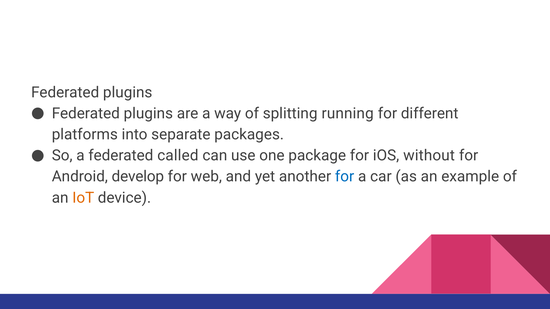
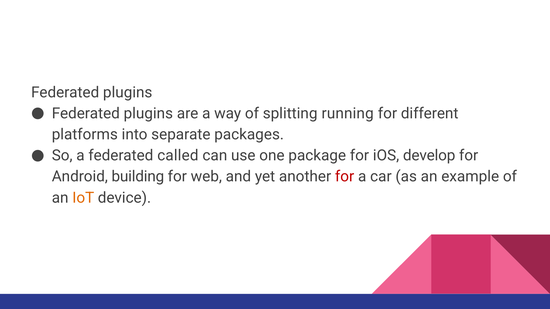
without: without -> develop
develop: develop -> building
for at (345, 177) colour: blue -> red
